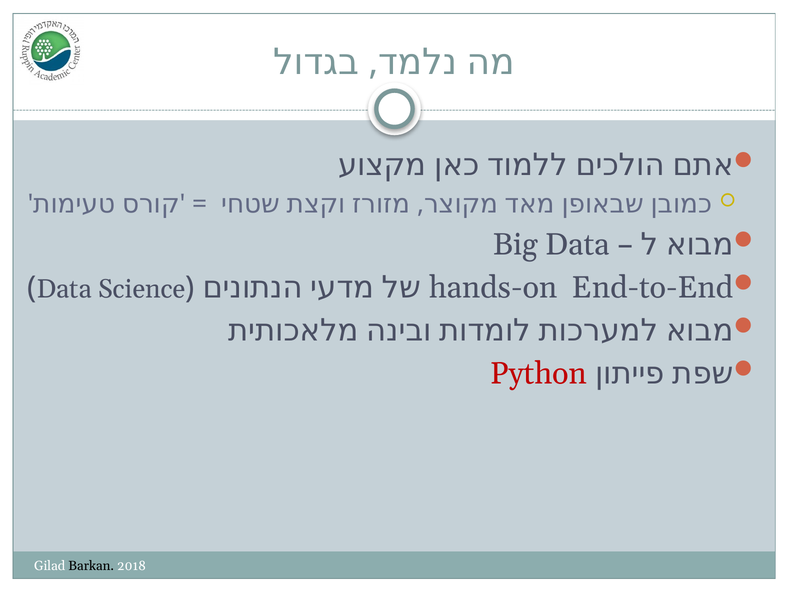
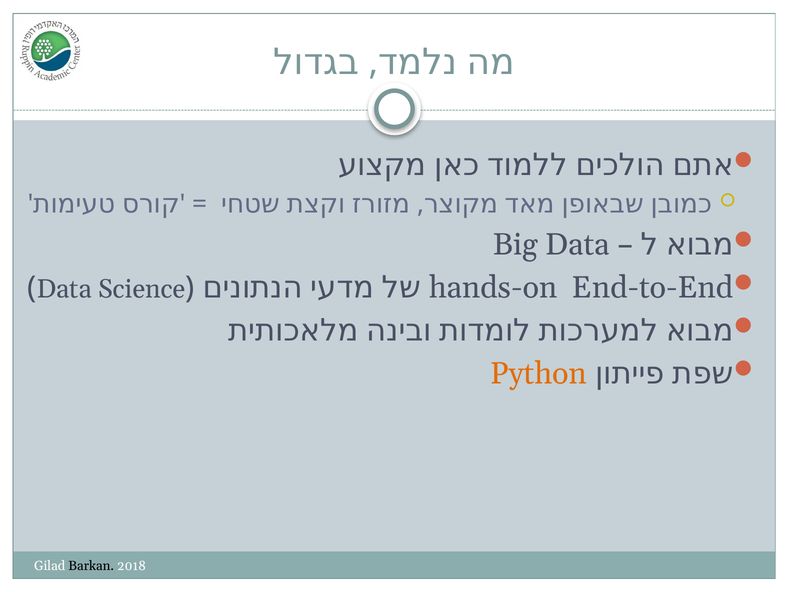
Python colour: red -> orange
